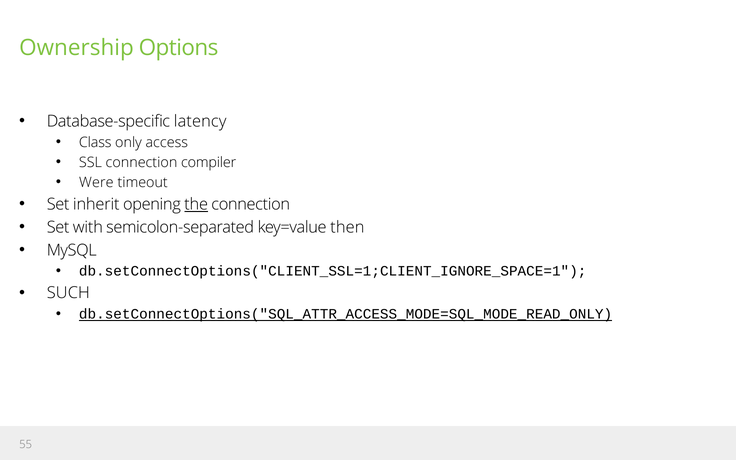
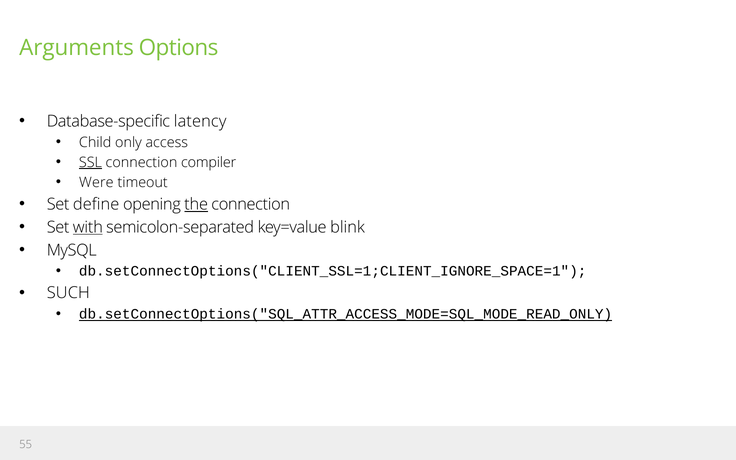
Ownership: Ownership -> Arguments
Class: Class -> Child
SSL underline: none -> present
inherit: inherit -> define
with underline: none -> present
then: then -> blink
